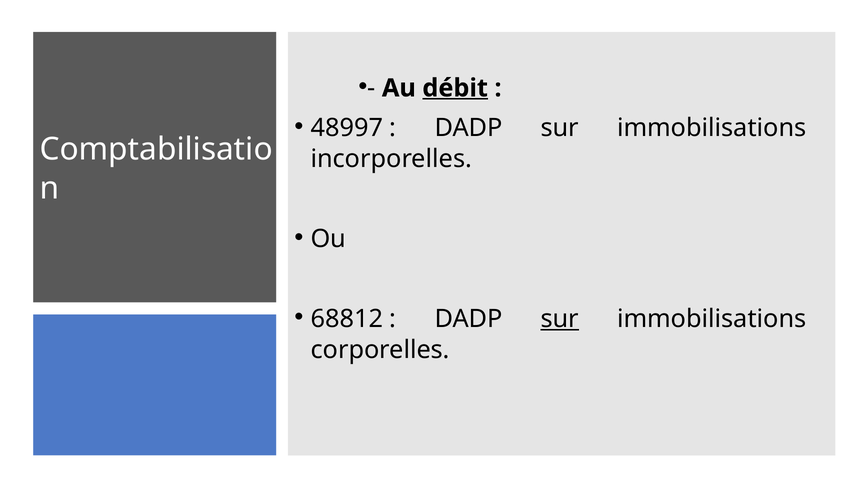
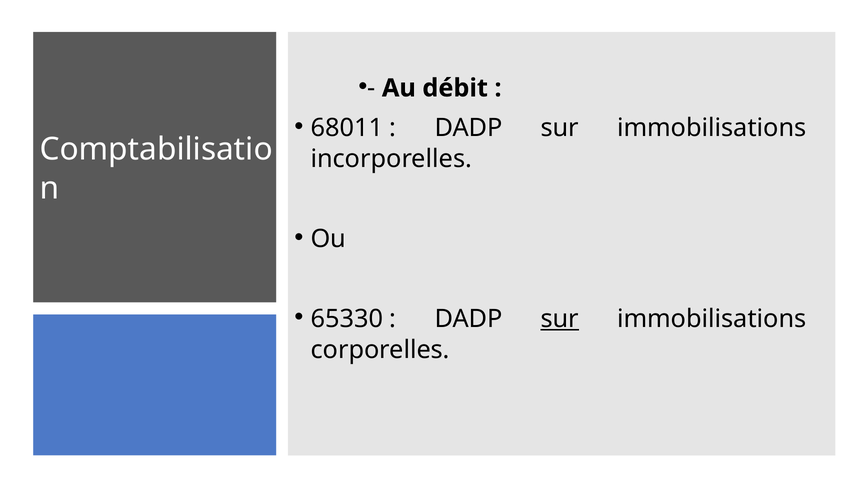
débit underline: present -> none
48997: 48997 -> 68011
68812: 68812 -> 65330
